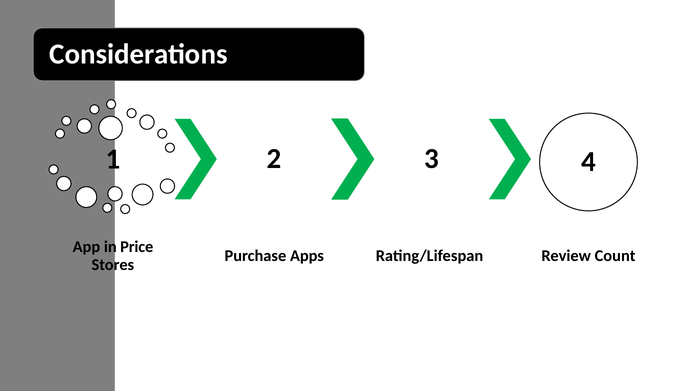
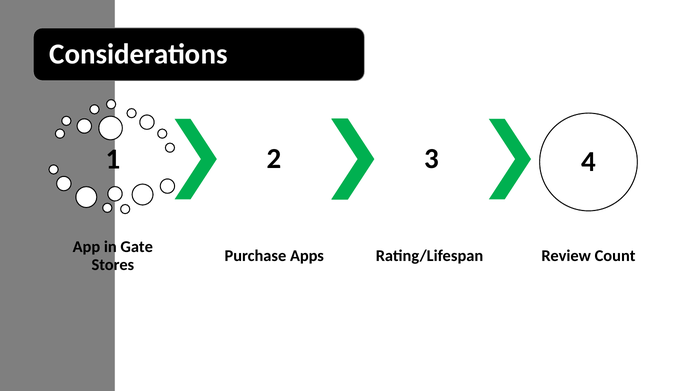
Price: Price -> Gate
